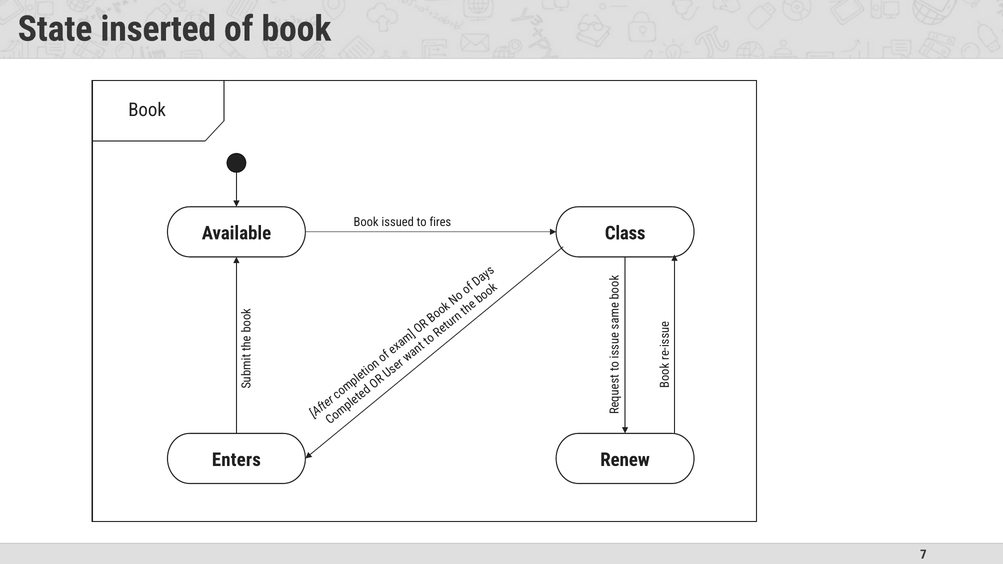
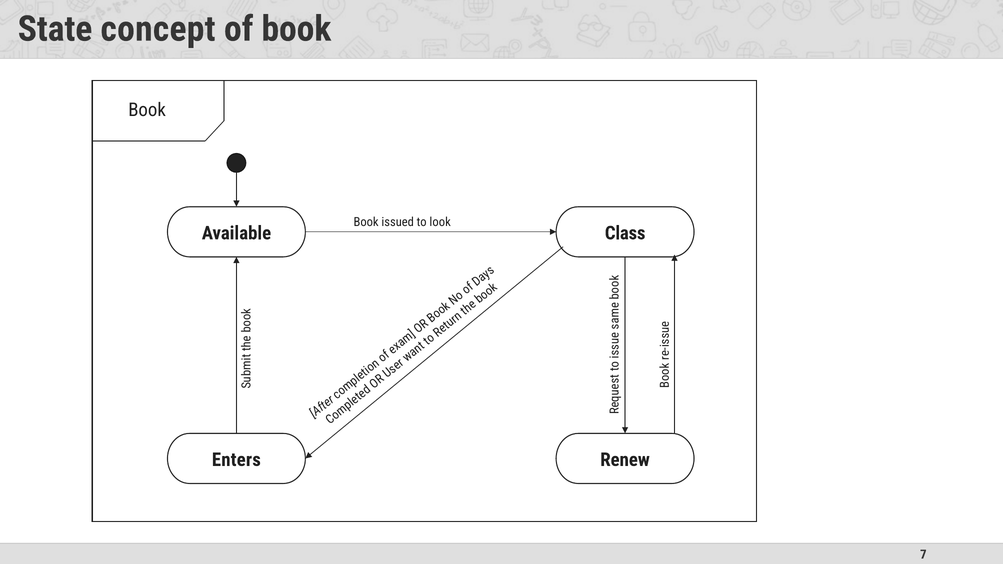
inserted: inserted -> concept
fires: fires -> look
